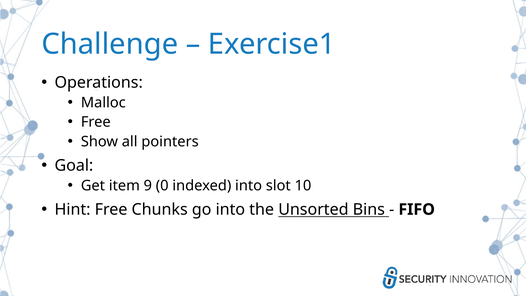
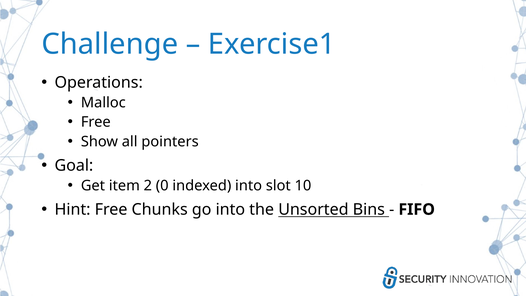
9: 9 -> 2
